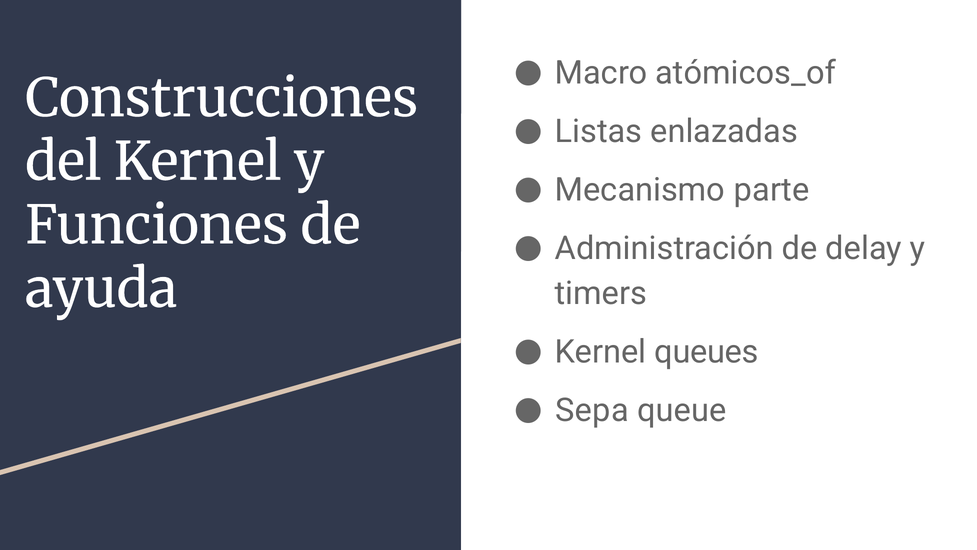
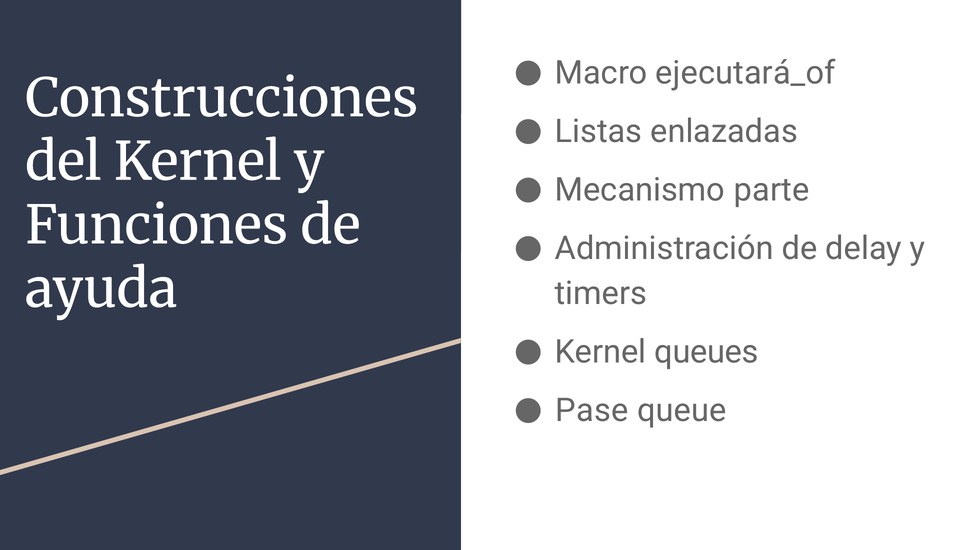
atómicos_of: atómicos_of -> ejecutará_of
Sepa: Sepa -> Pase
